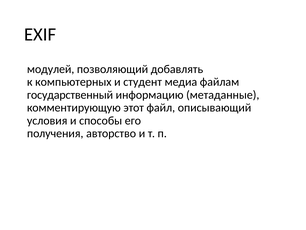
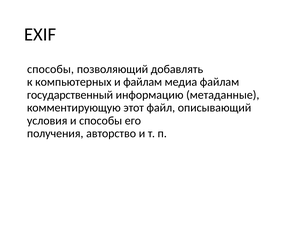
модулей at (51, 69): модулей -> способы
и студент: студент -> файлам
